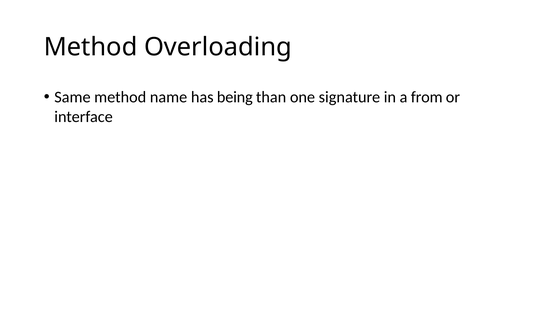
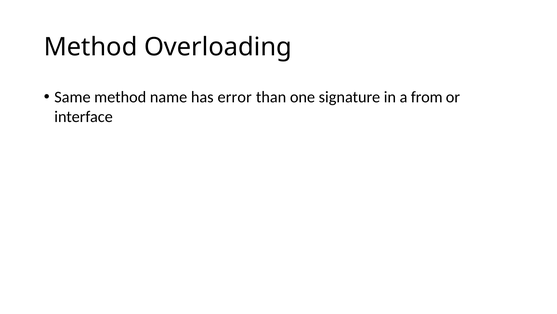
being: being -> error
